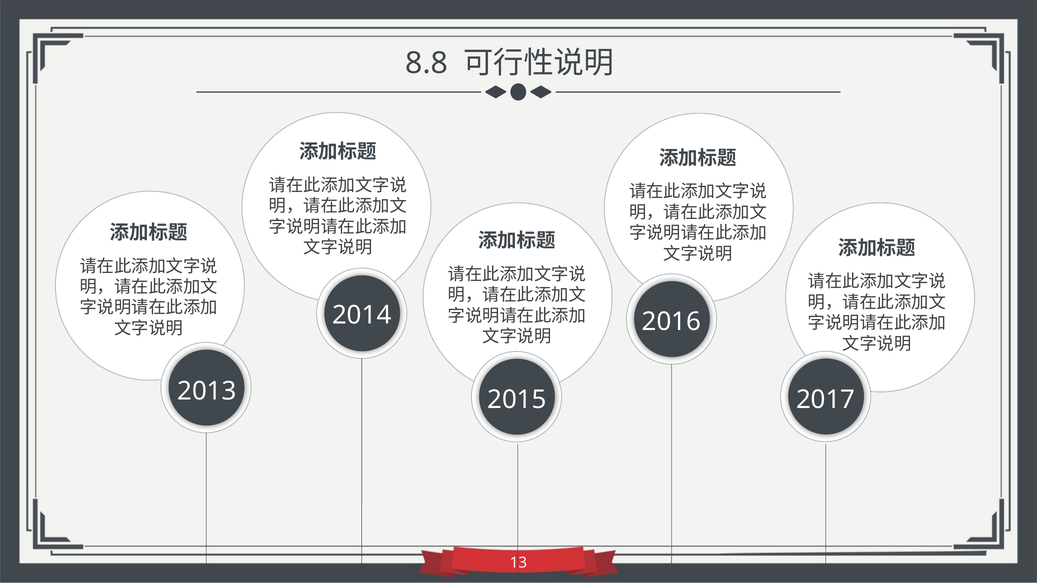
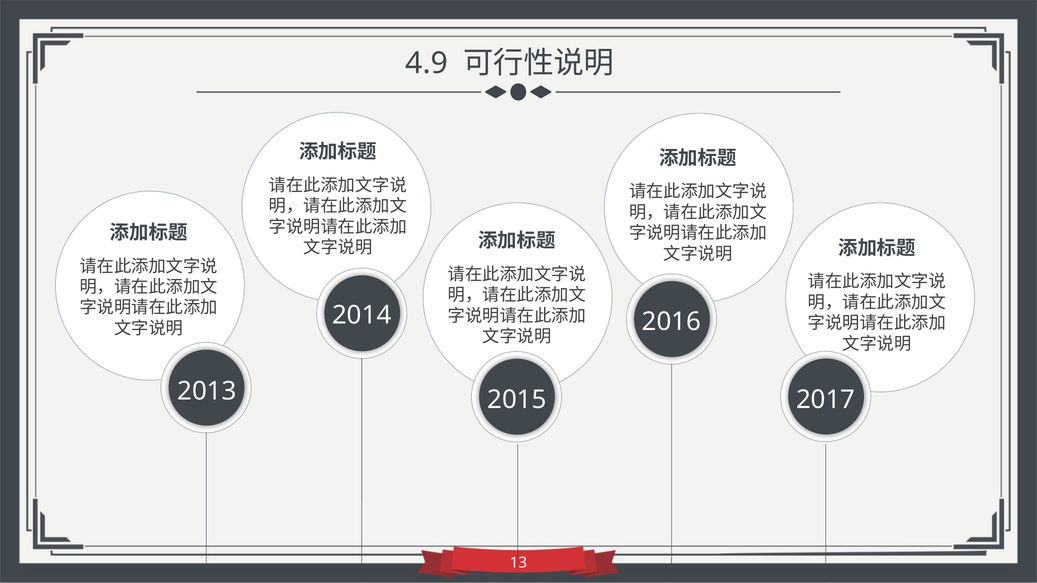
8.8: 8.8 -> 4.9
